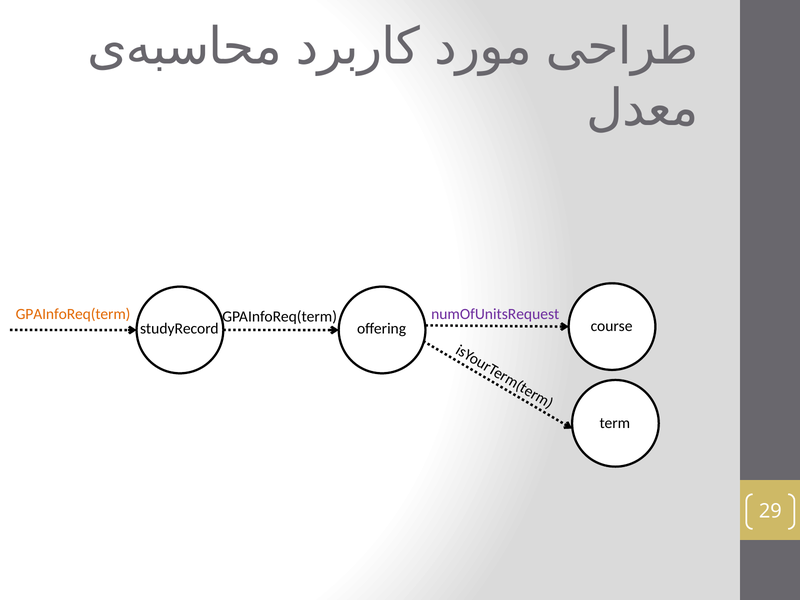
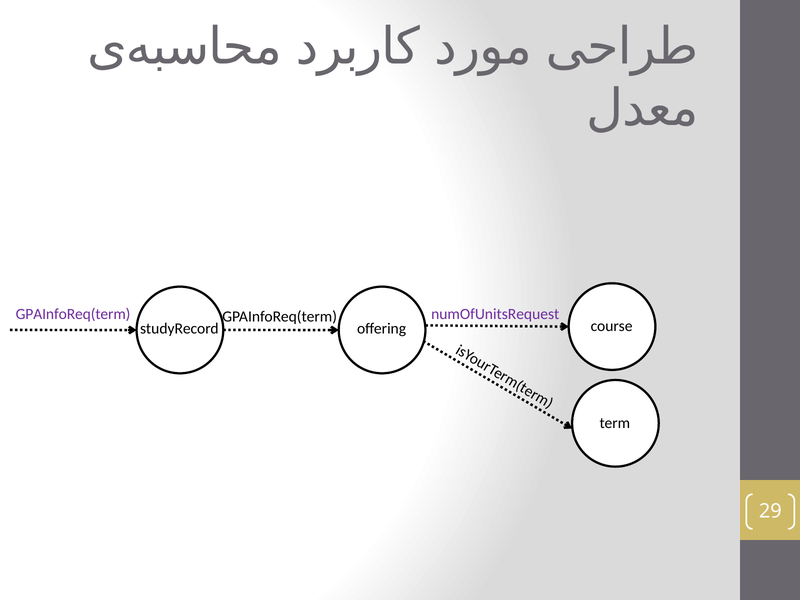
GPAInfoReq(term at (73, 314) colour: orange -> purple
